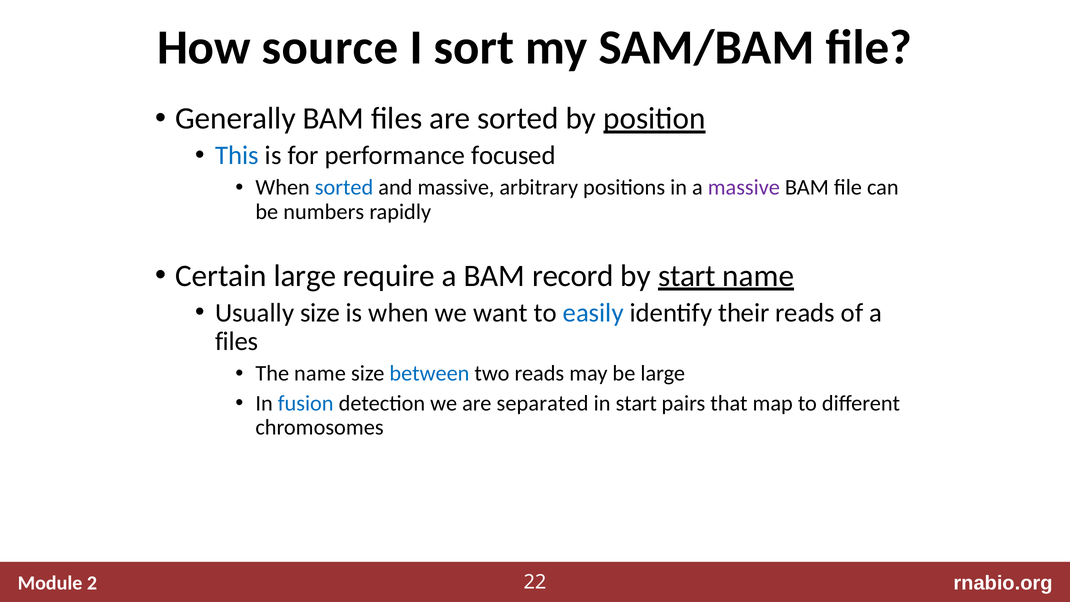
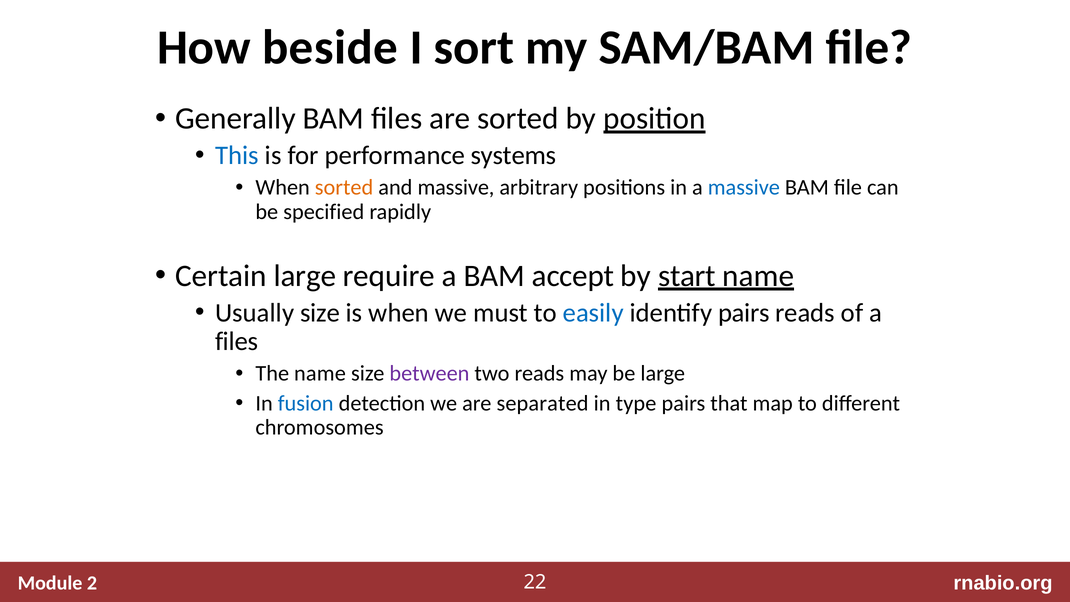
source: source -> beside
focused: focused -> systems
sorted at (344, 188) colour: blue -> orange
massive at (744, 188) colour: purple -> blue
numbers: numbers -> specified
record: record -> accept
want: want -> must
identify their: their -> pairs
between colour: blue -> purple
in start: start -> type
